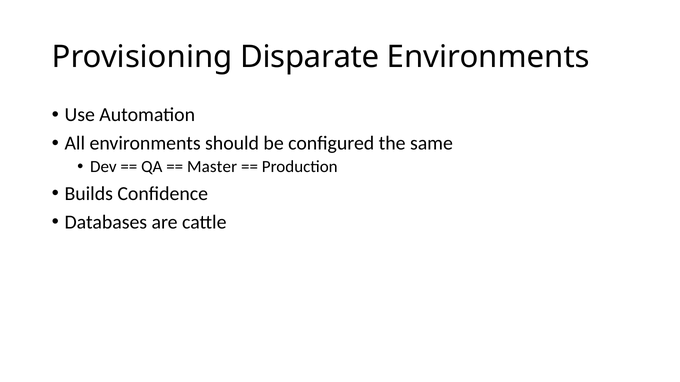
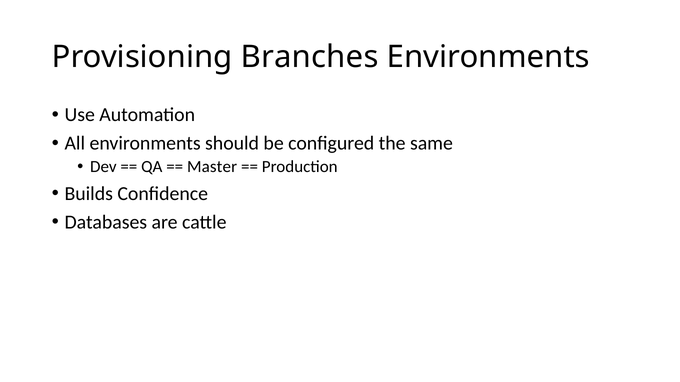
Disparate: Disparate -> Branches
